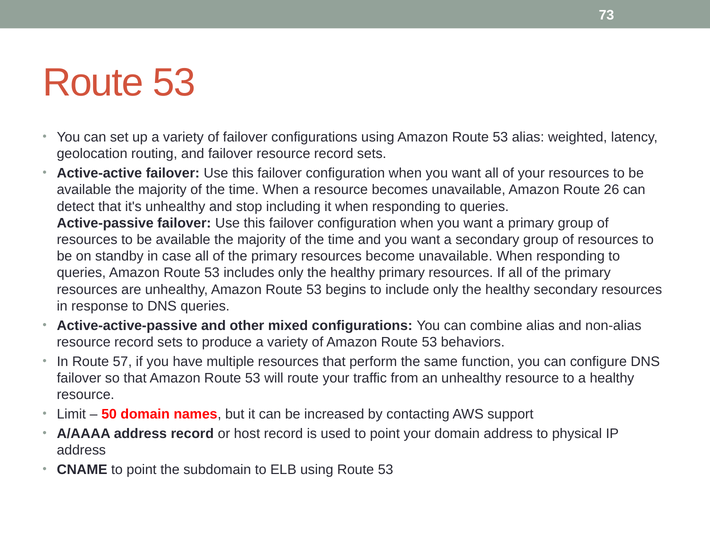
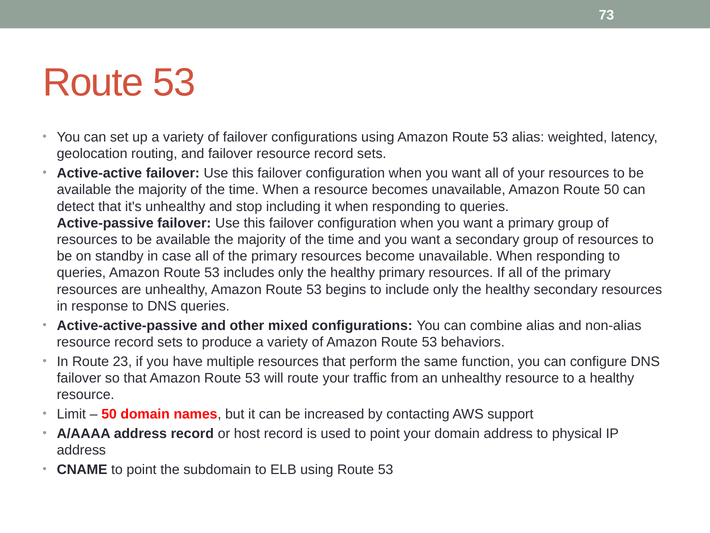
Route 26: 26 -> 50
57: 57 -> 23
